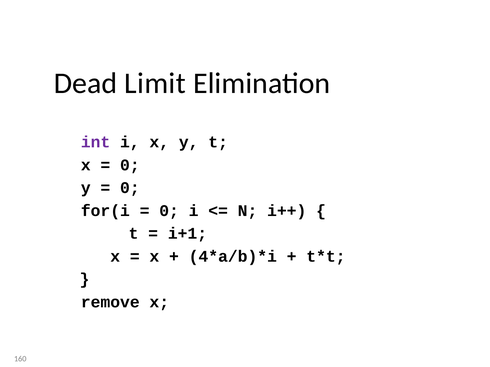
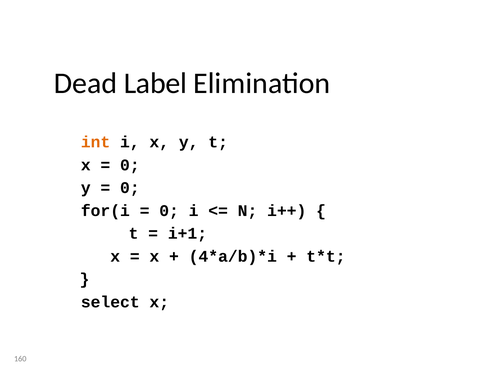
Limit: Limit -> Label
int colour: purple -> orange
remove: remove -> select
